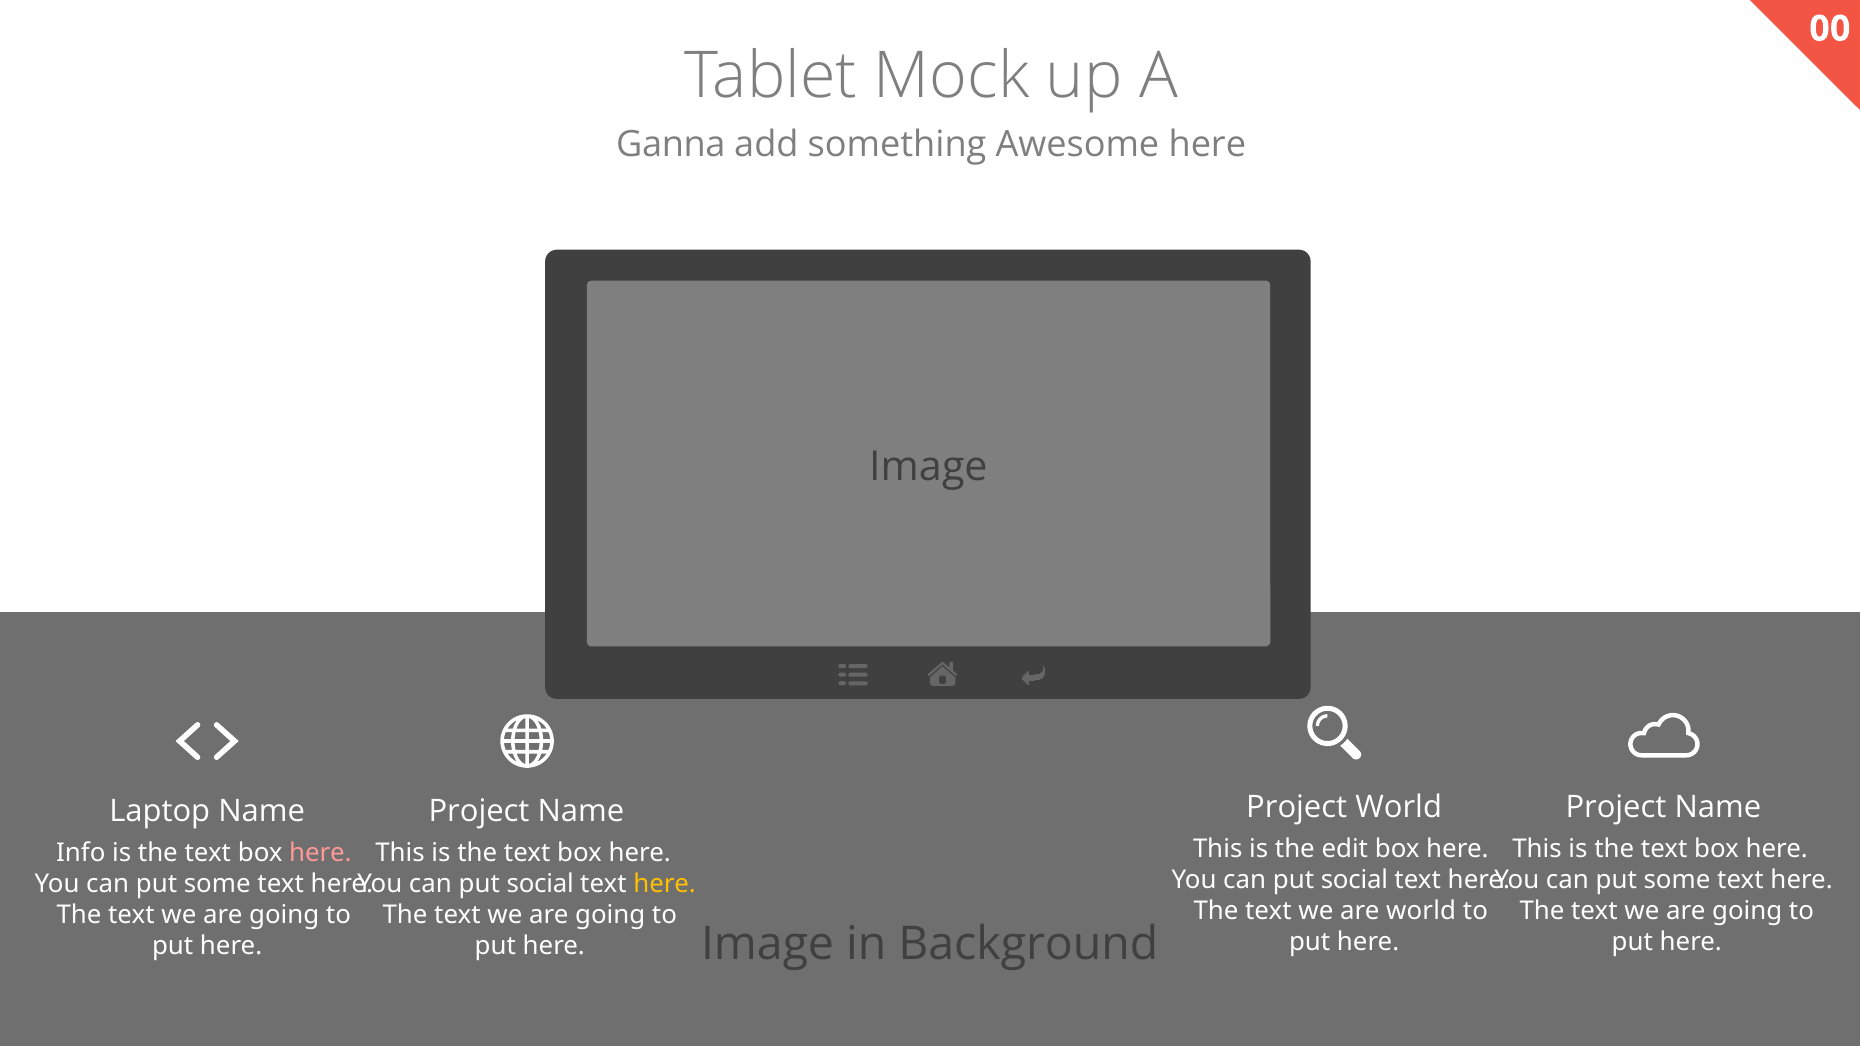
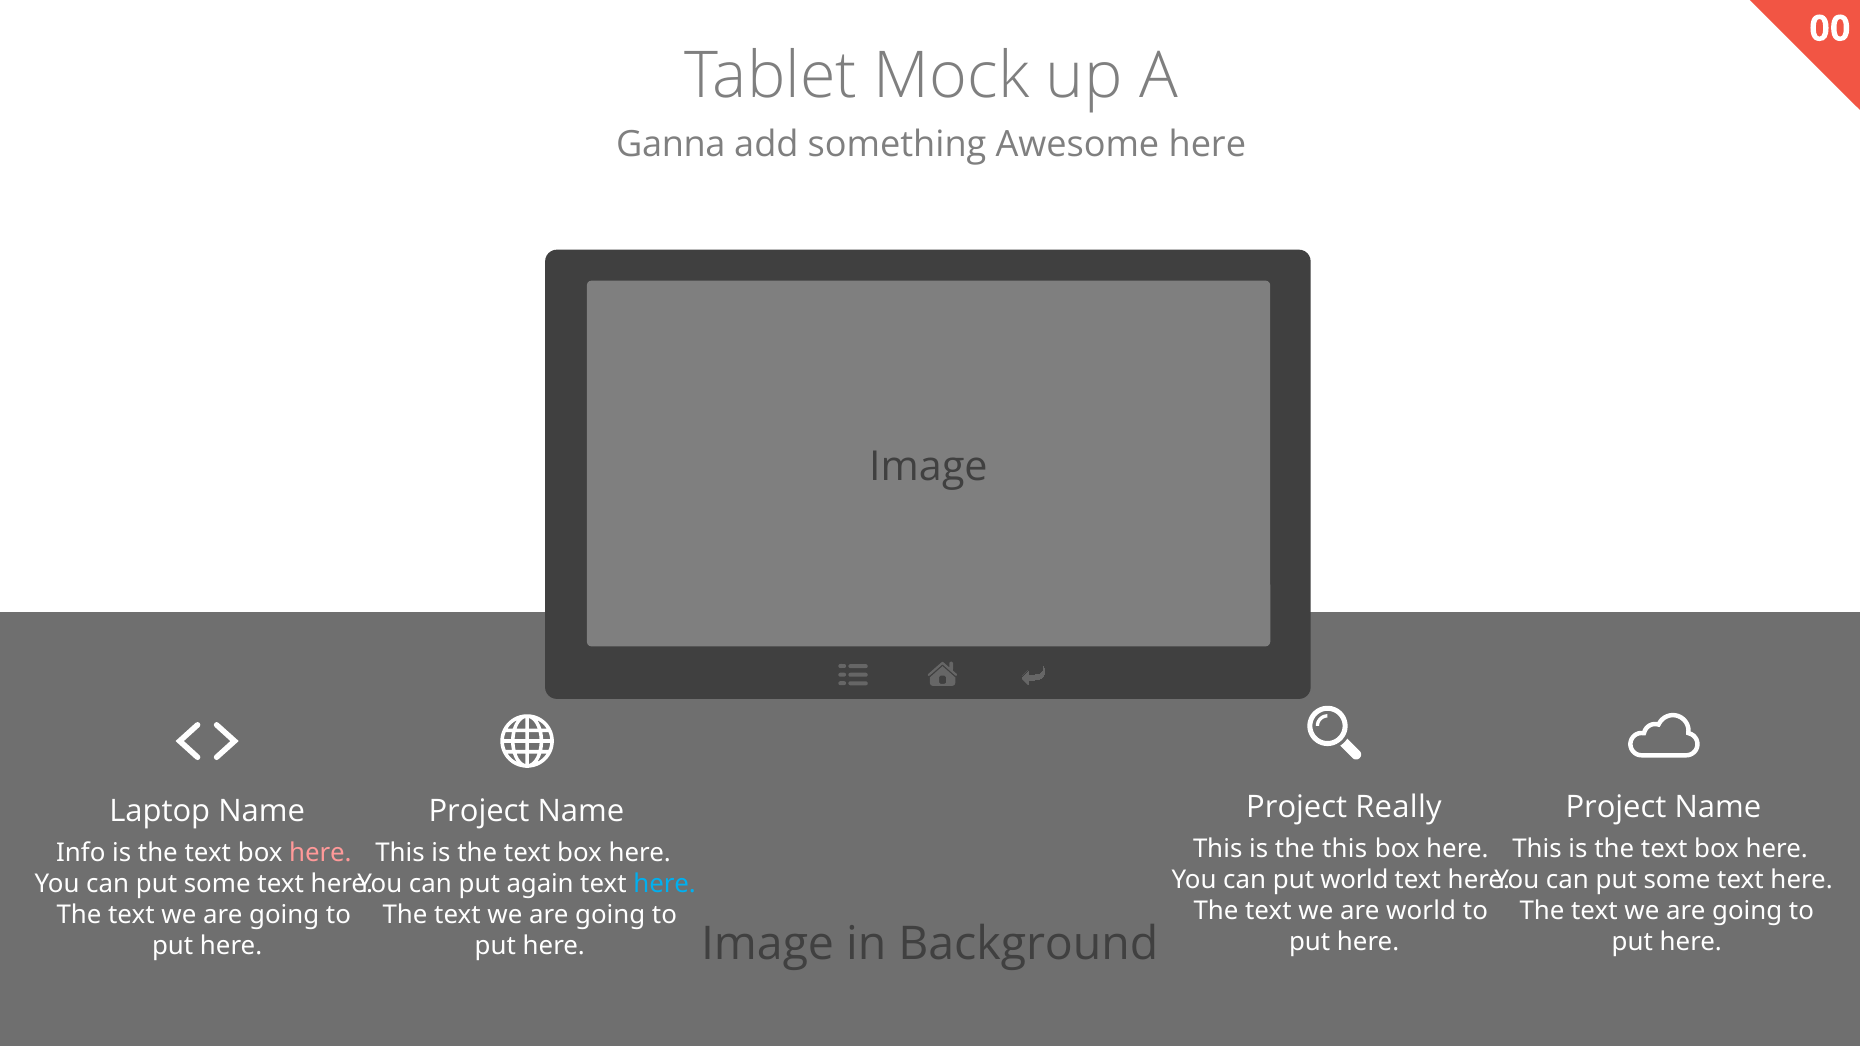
Project World: World -> Really
the edit: edit -> this
social at (1354, 880): social -> world
social at (540, 884): social -> again
here at (665, 884) colour: yellow -> light blue
